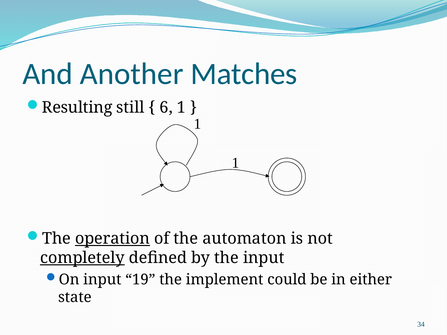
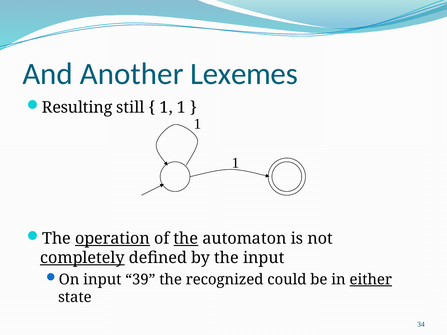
Matches: Matches -> Lexemes
6 at (166, 108): 6 -> 1
the at (186, 239) underline: none -> present
19: 19 -> 39
implement: implement -> recognized
either underline: none -> present
